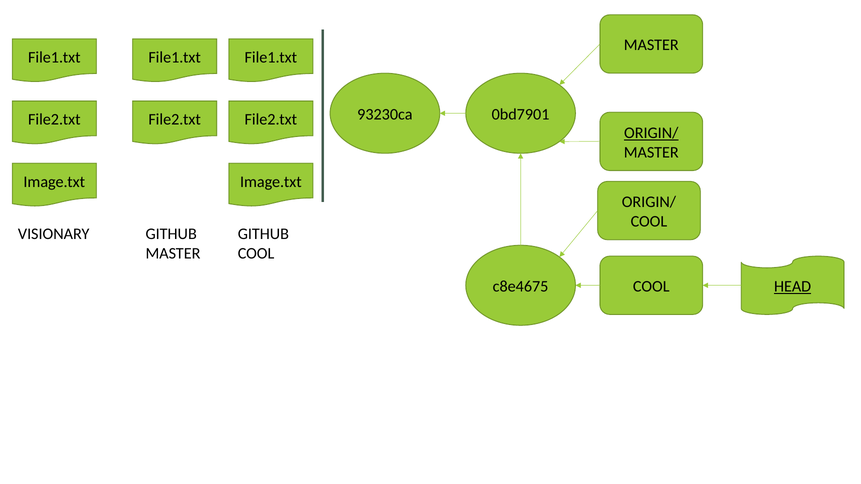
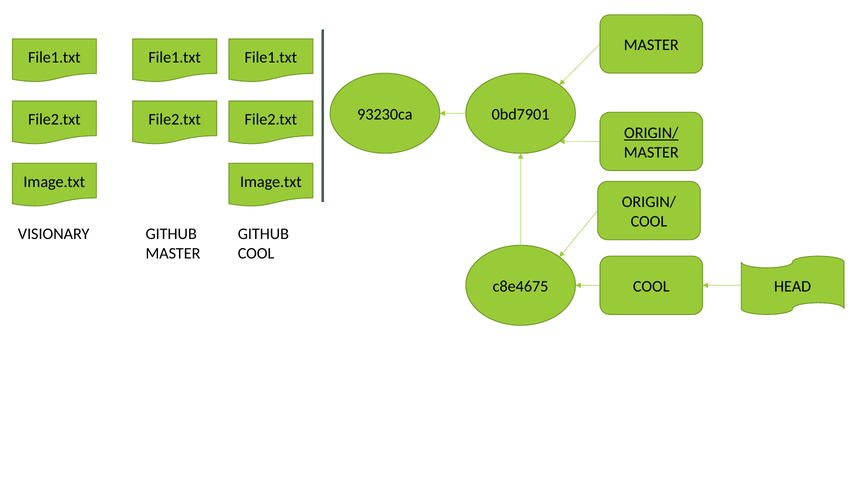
HEAD underline: present -> none
